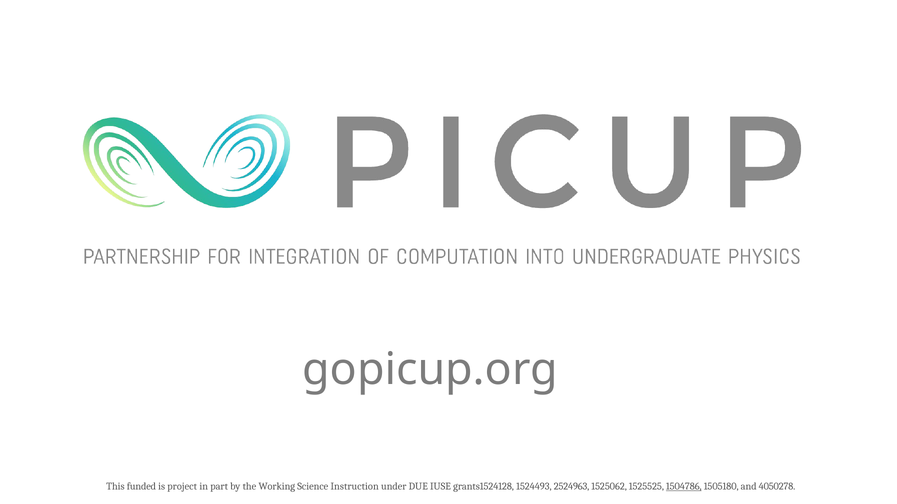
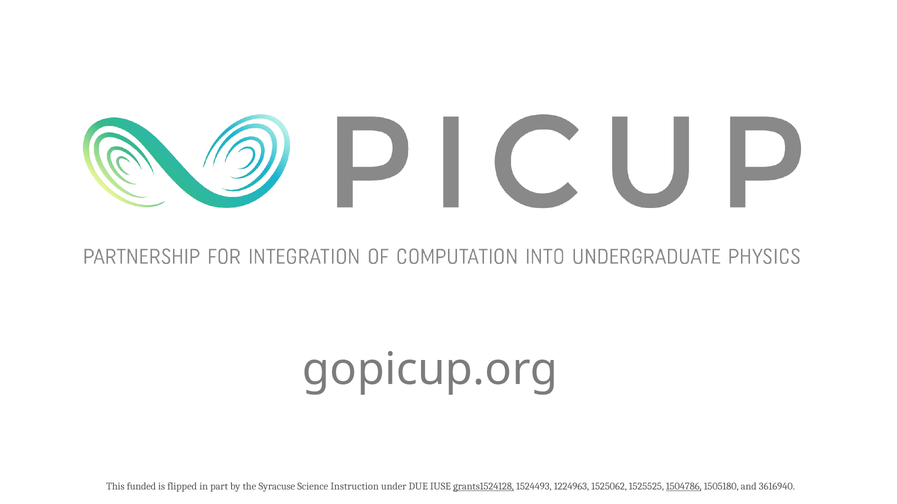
project: project -> flipped
Working: Working -> Syracuse
grants1524128 underline: none -> present
2524963: 2524963 -> 1224963
4050278: 4050278 -> 3616940
